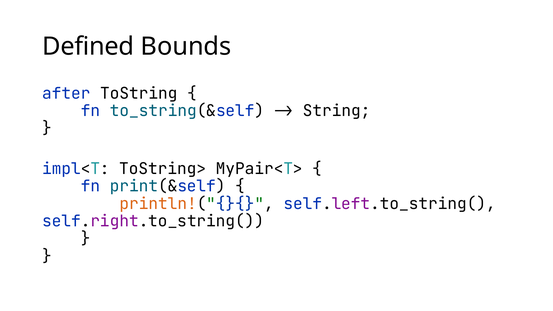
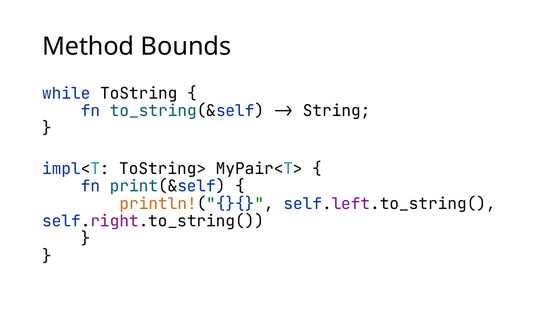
Defined: Defined -> Method
after: after -> while
